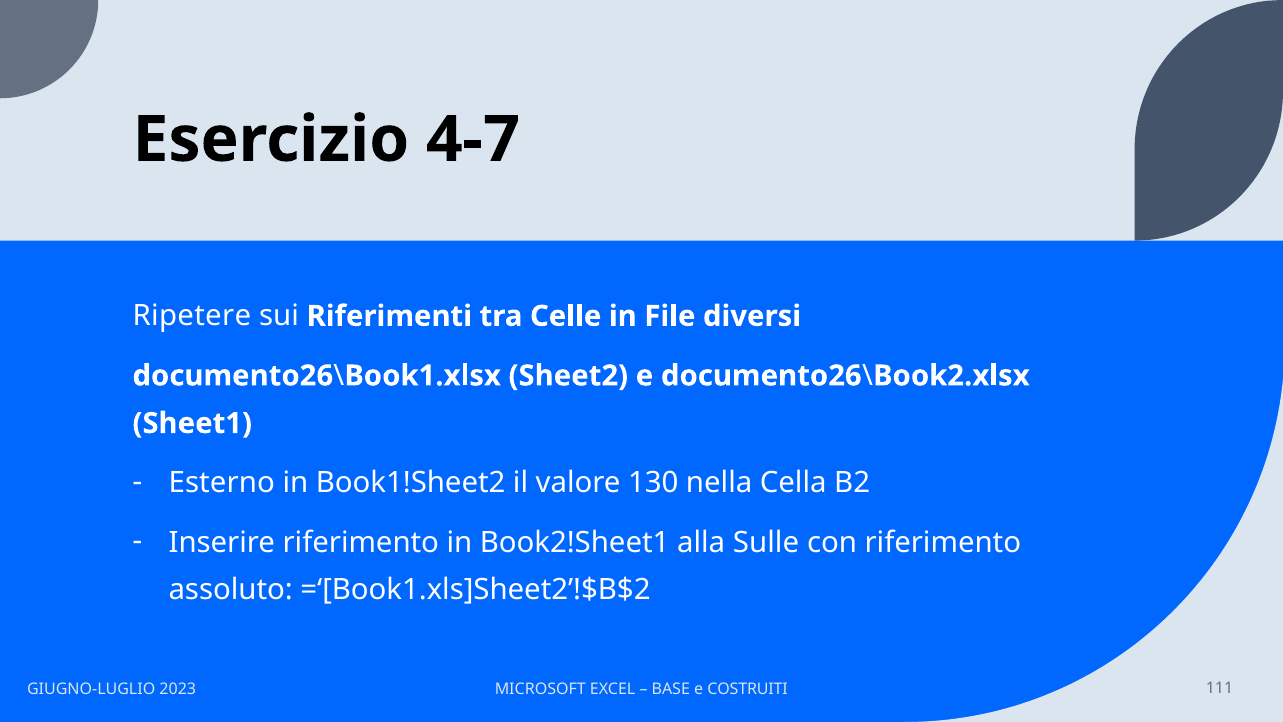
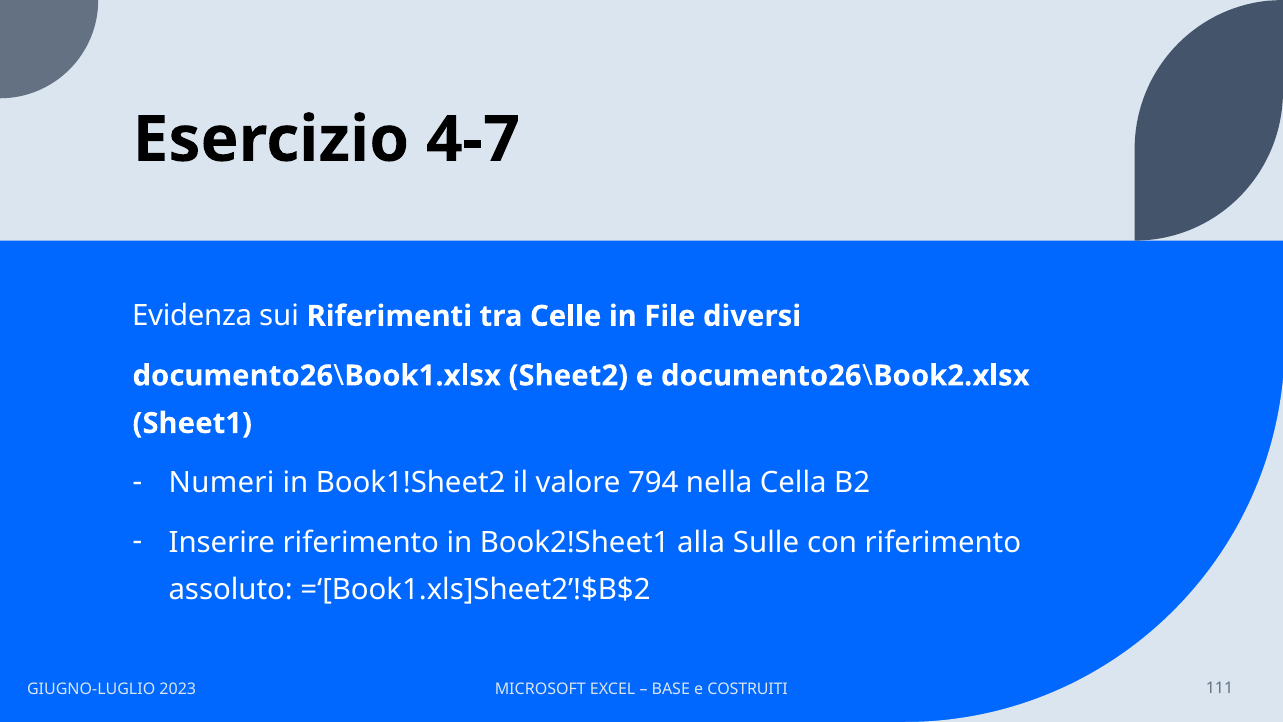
Ripetere: Ripetere -> Evidenza
Esterno: Esterno -> Numeri
130: 130 -> 794
